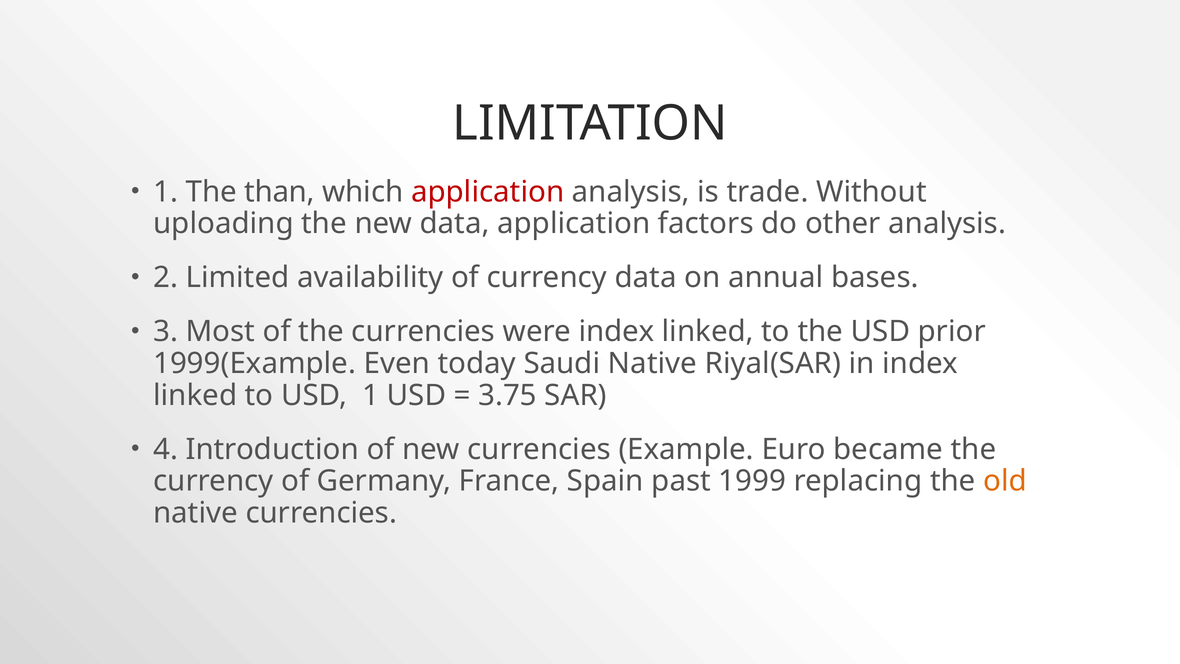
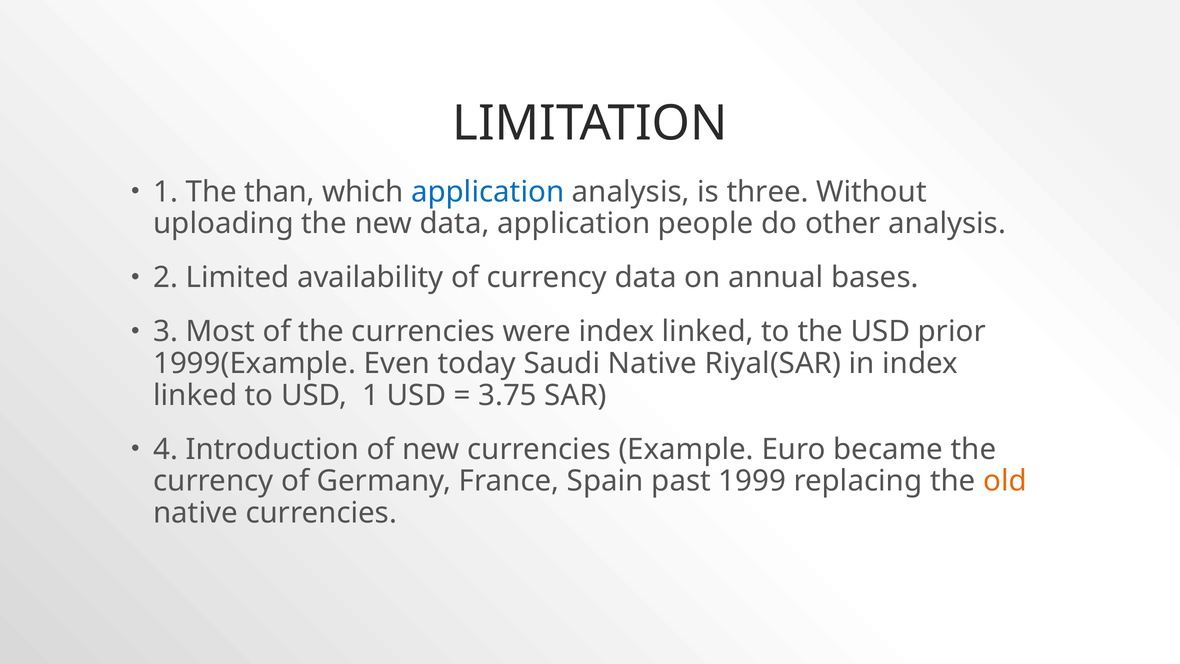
application at (488, 192) colour: red -> blue
trade: trade -> three
factors: factors -> people
